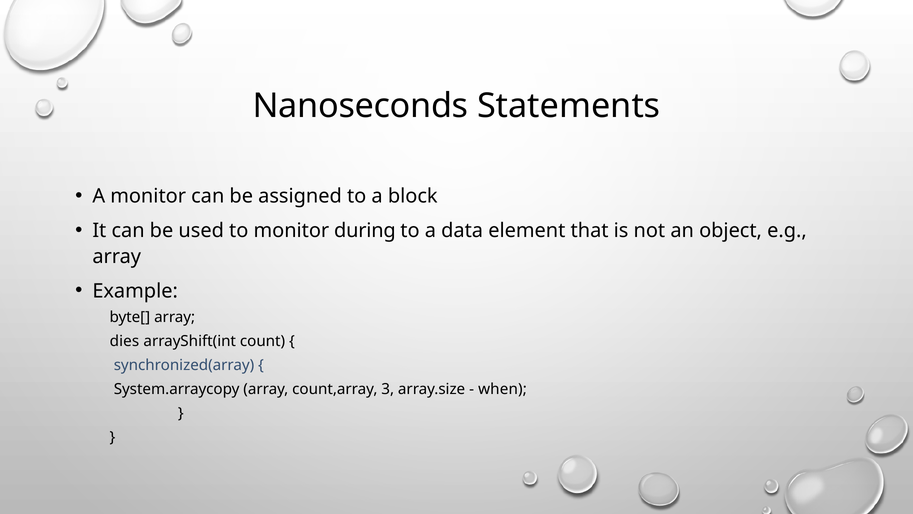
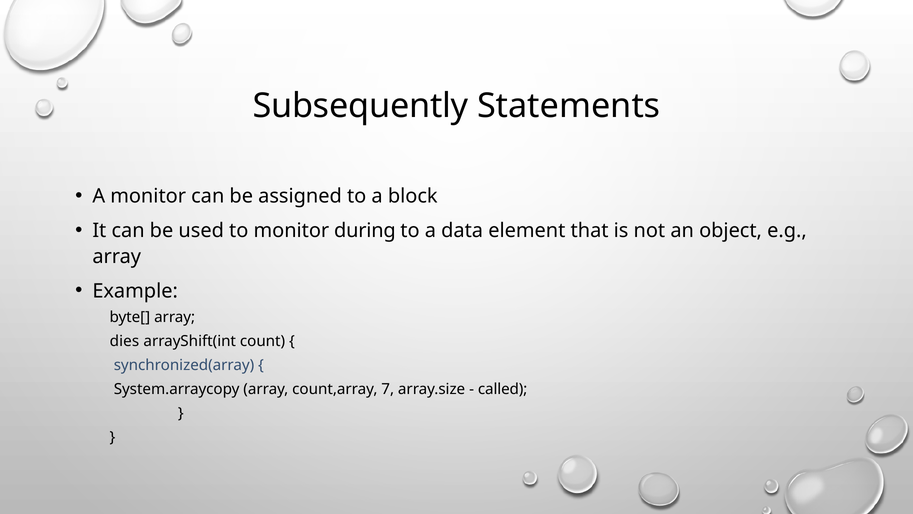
Nanoseconds: Nanoseconds -> Subsequently
3: 3 -> 7
when: when -> called
